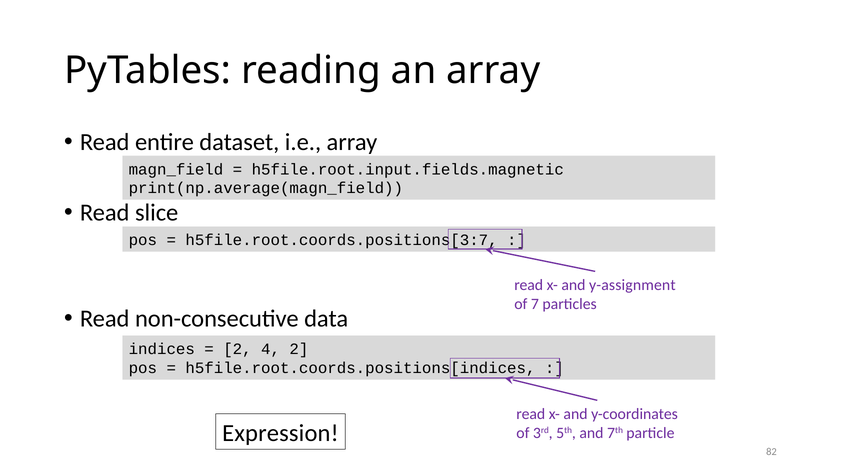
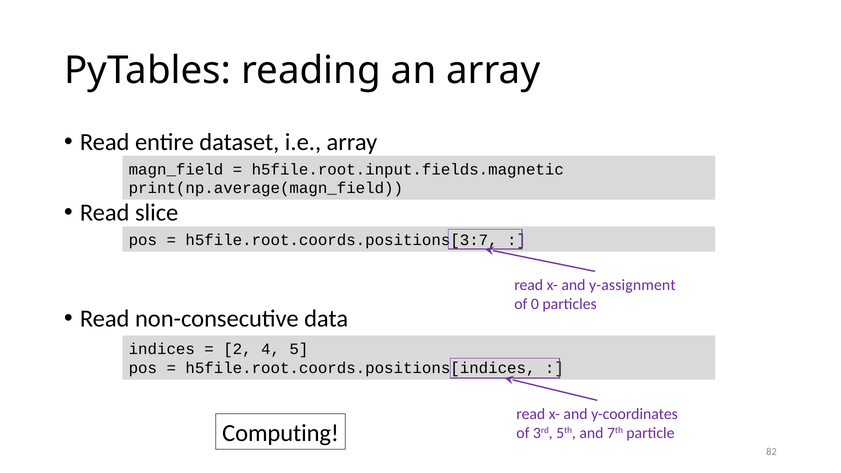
7: 7 -> 0
4 2: 2 -> 5
Expression: Expression -> Computing
